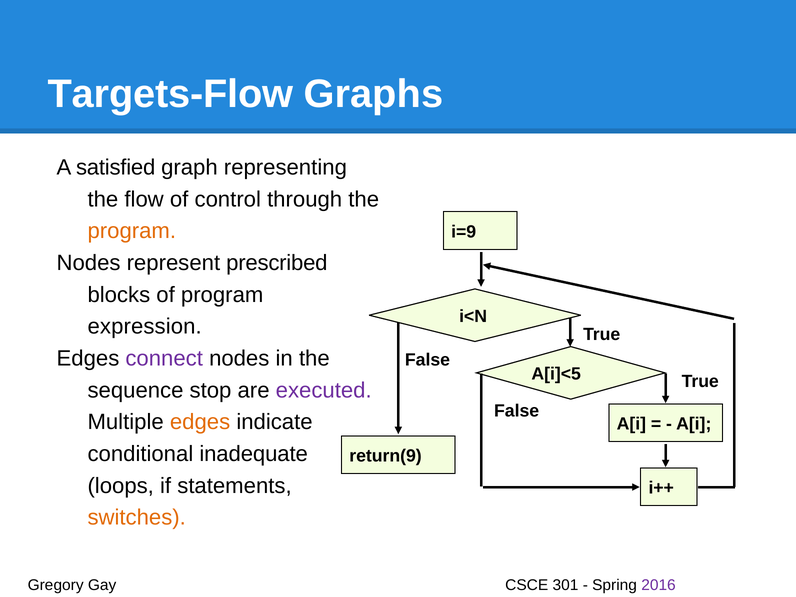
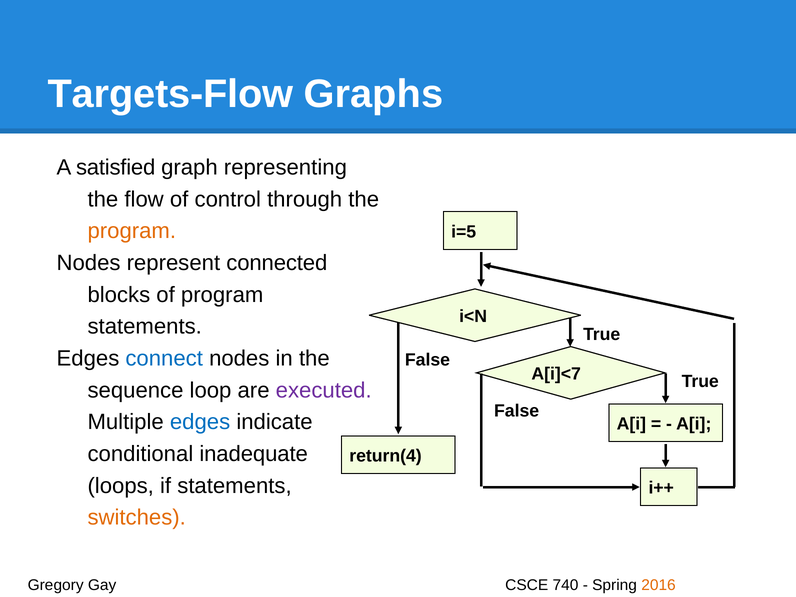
i=9: i=9 -> i=5
prescribed: prescribed -> connected
expression at (145, 327): expression -> statements
connect colour: purple -> blue
A[i]<5: A[i]<5 -> A[i]<7
stop: stop -> loop
edges at (200, 422) colour: orange -> blue
return(9: return(9 -> return(4
301: 301 -> 740
2016 colour: purple -> orange
